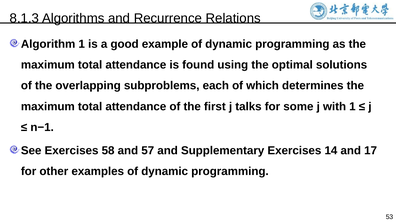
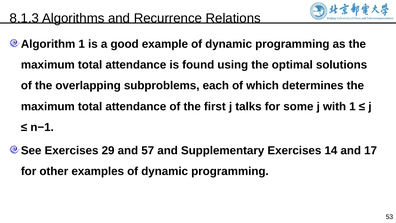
58: 58 -> 29
